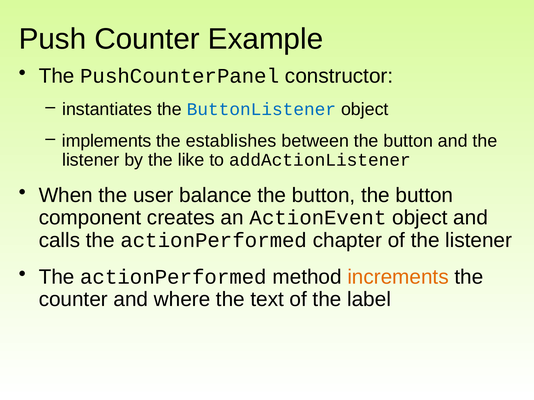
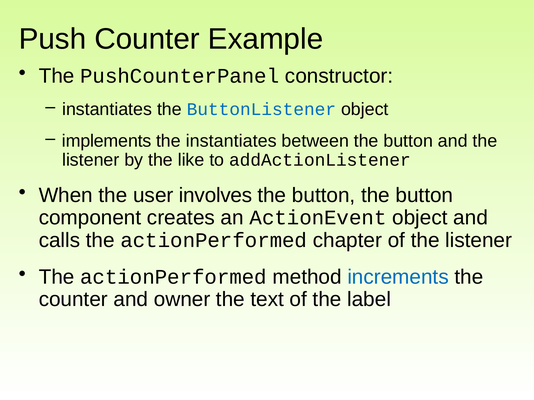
the establishes: establishes -> instantiates
balance: balance -> involves
increments colour: orange -> blue
where: where -> owner
